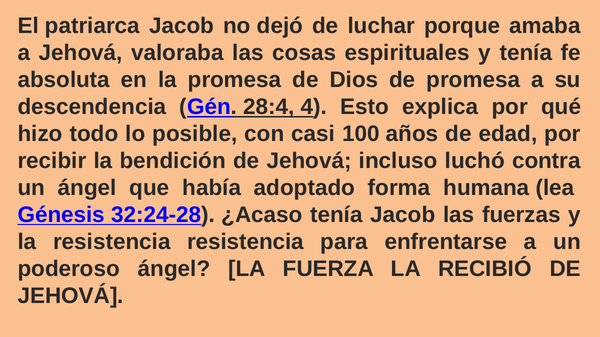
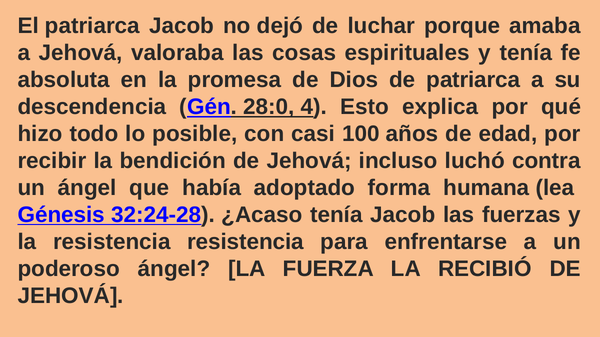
de promesa: promesa -> patriarca
28:4: 28:4 -> 28:0
